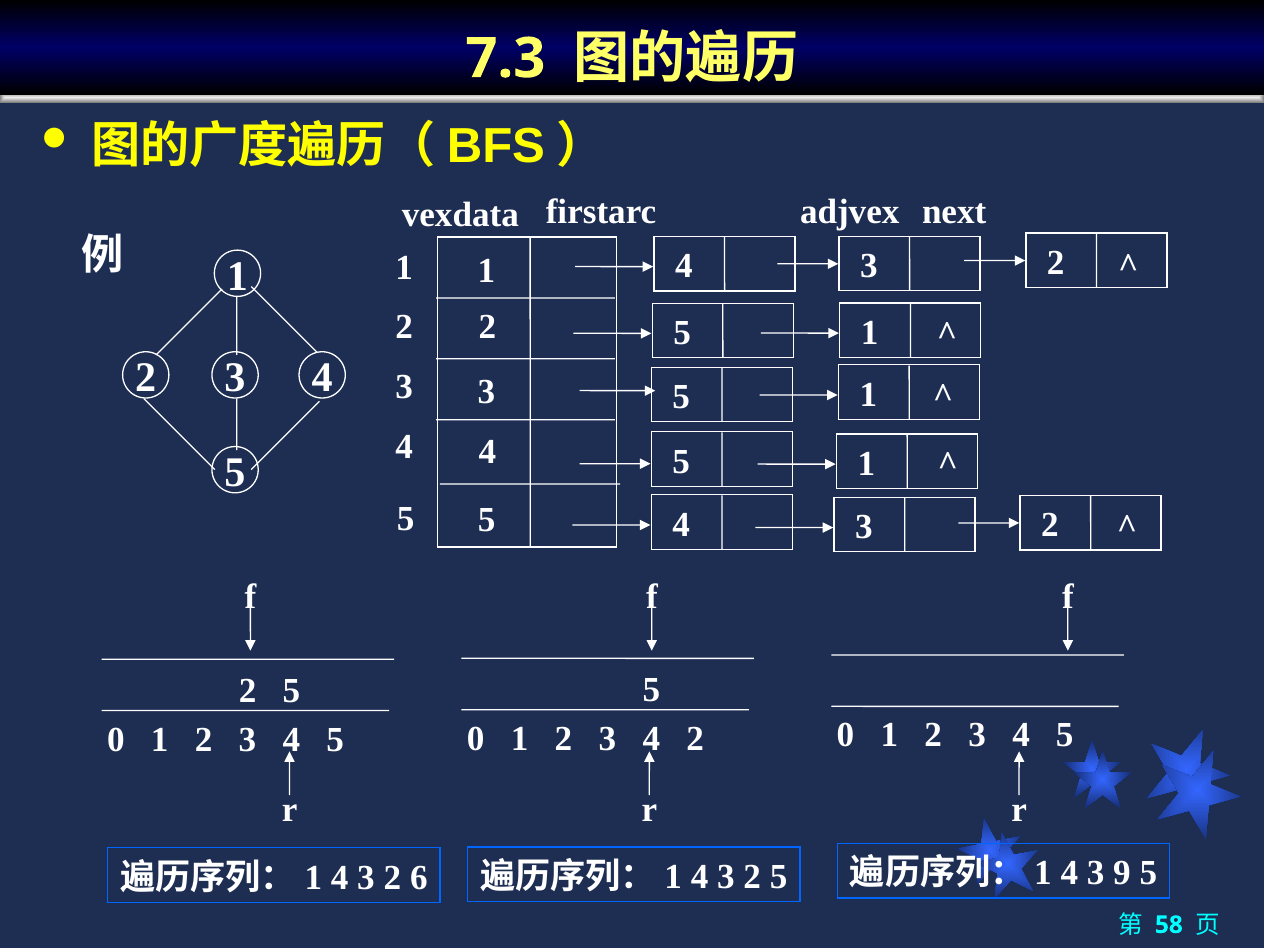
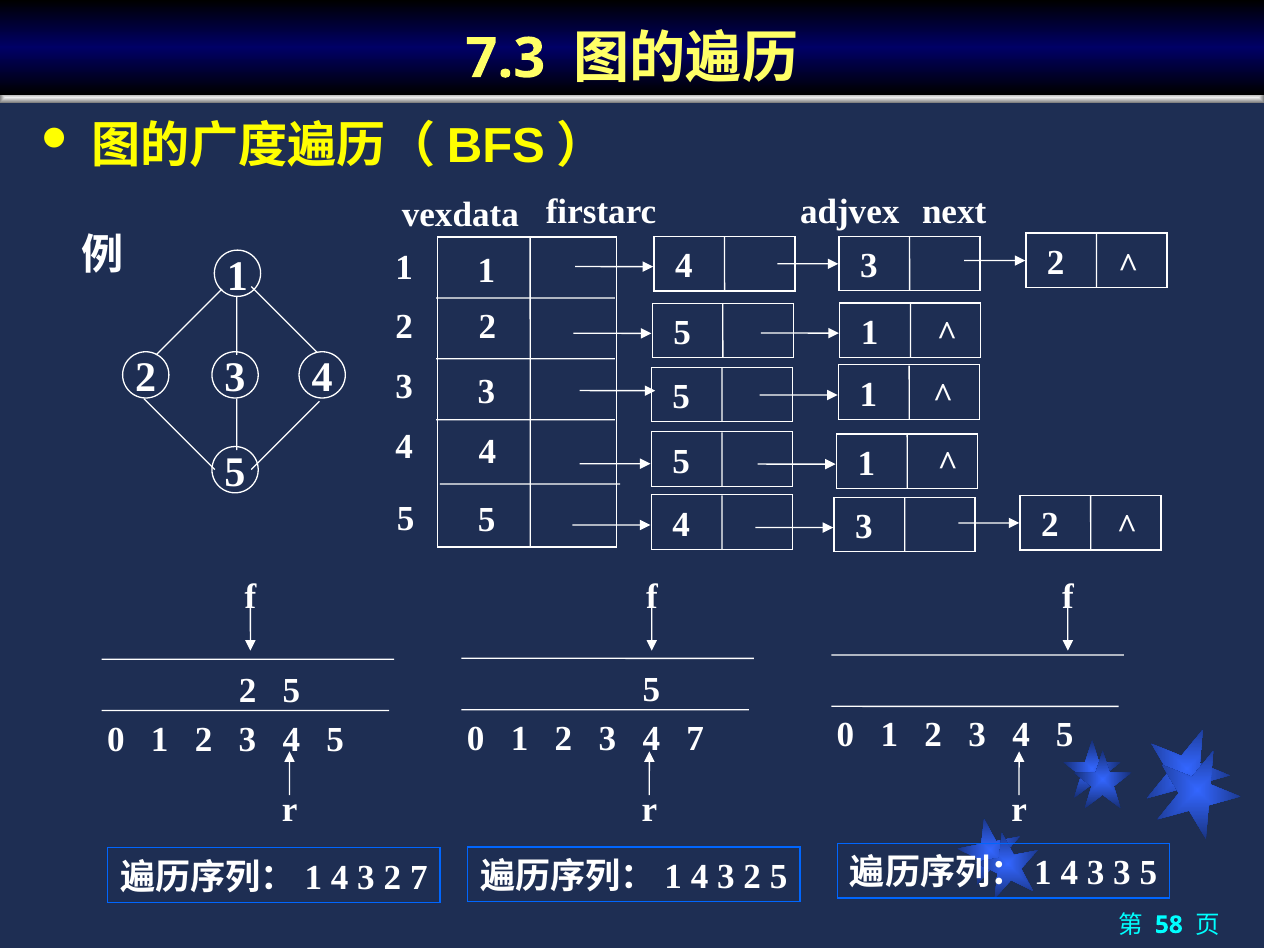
2 at (695, 739): 2 -> 7
3 9: 9 -> 3
2 6: 6 -> 7
